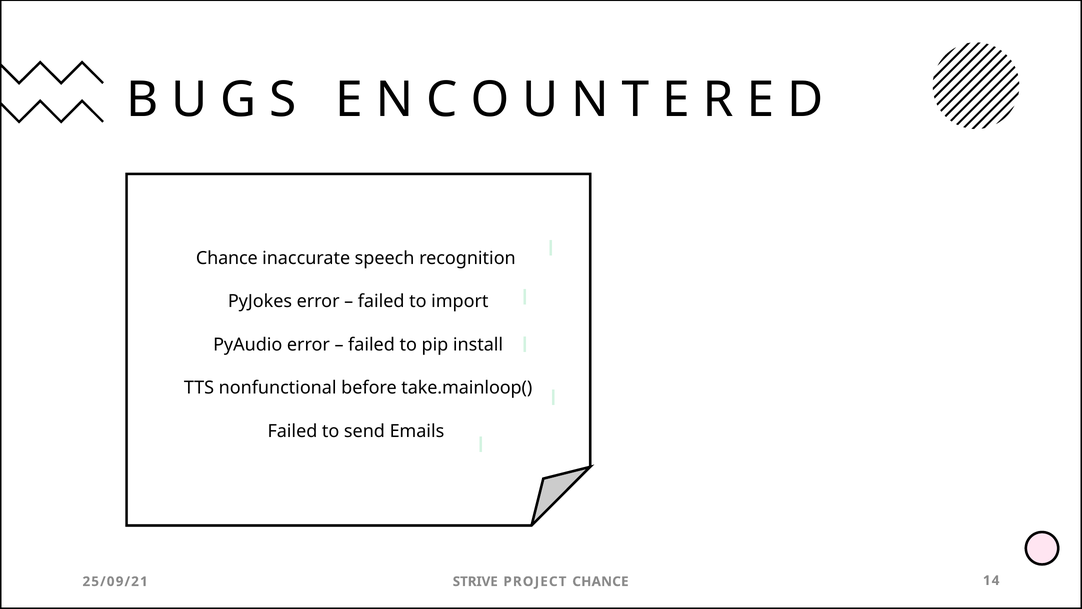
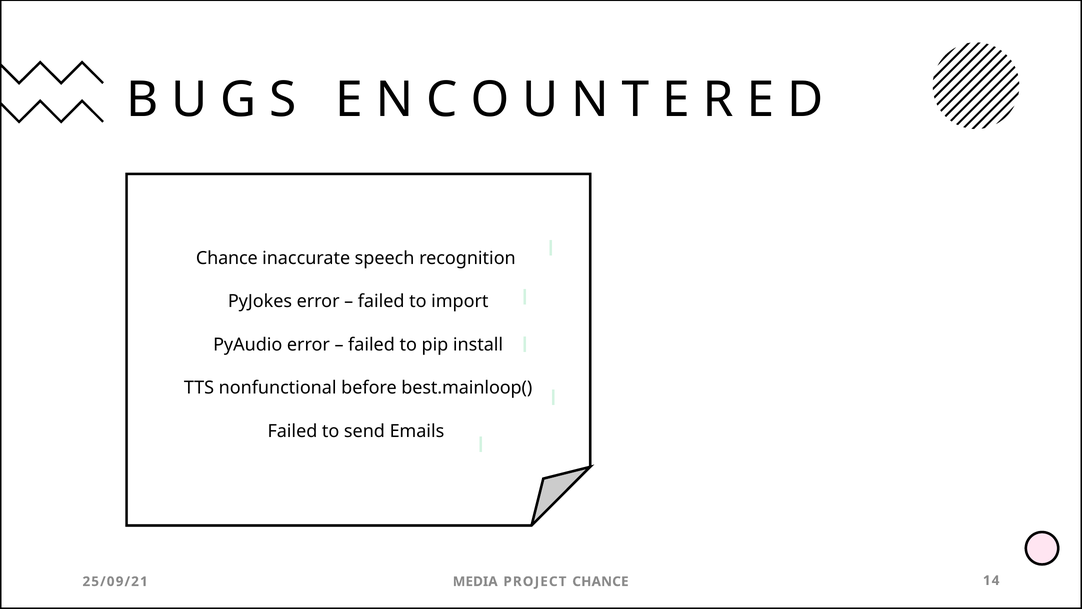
take.mainloop(: take.mainloop( -> best.mainloop(
STRIVE: STRIVE -> MEDIA
